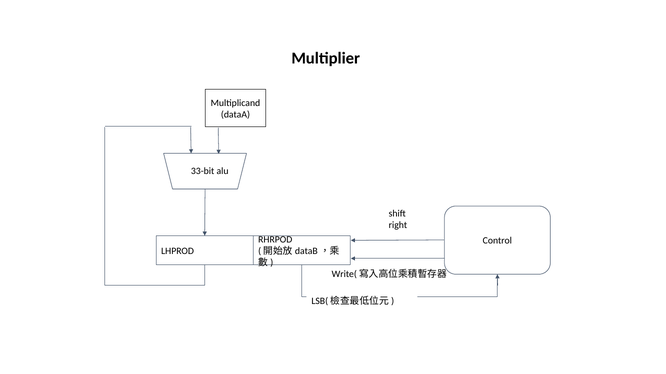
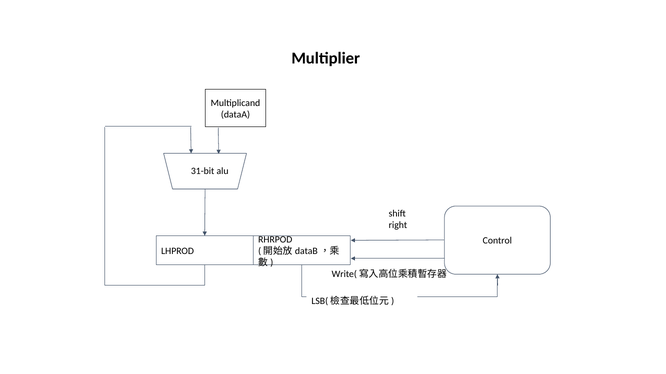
33-bit: 33-bit -> 31-bit
